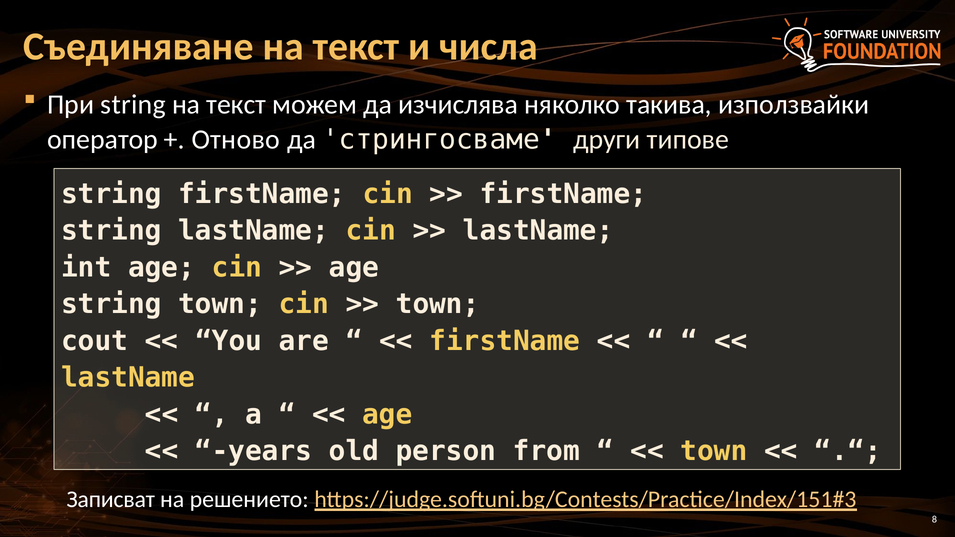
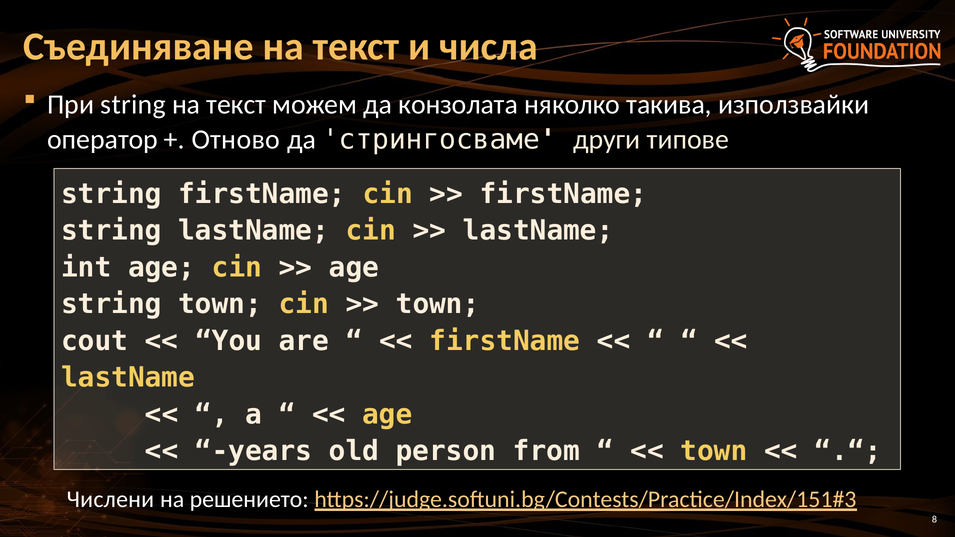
изчислява: изчислява -> конзолата
Записват: Записват -> Числени
